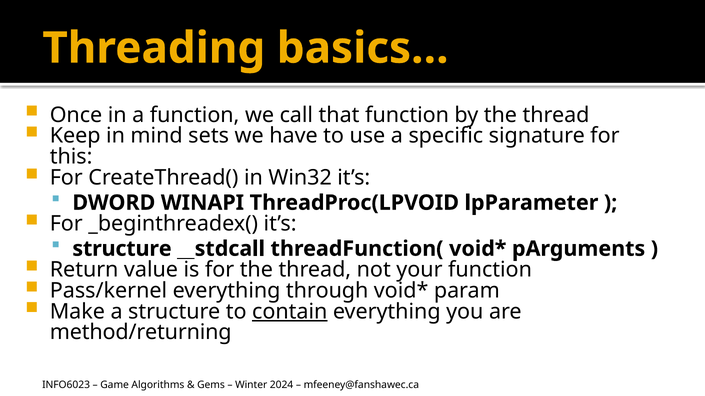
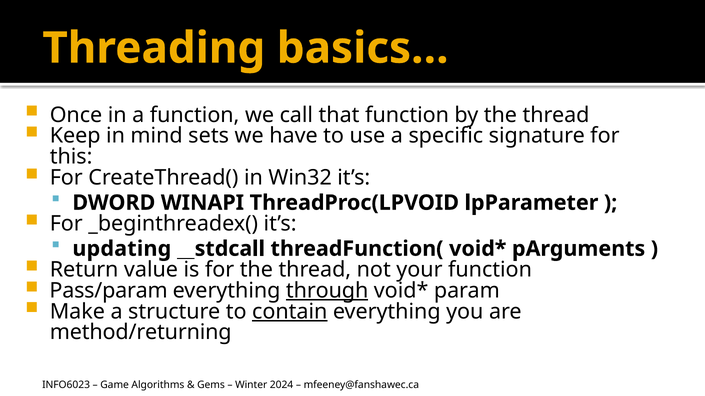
structure at (122, 249): structure -> updating
Pass/kernel: Pass/kernel -> Pass/param
through underline: none -> present
